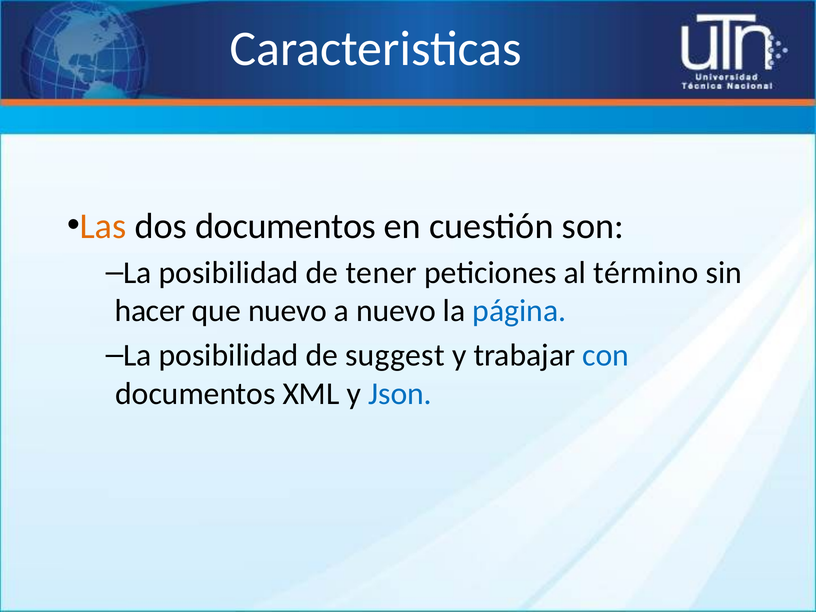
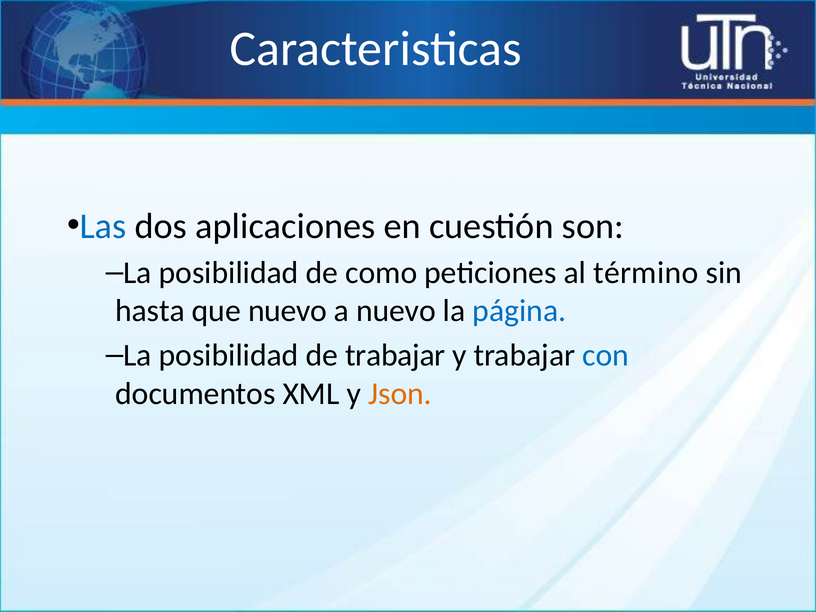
Las colour: orange -> blue
dos documentos: documentos -> aplicaciones
tener: tener -> como
hacer: hacer -> hasta
de suggest: suggest -> trabajar
Json colour: blue -> orange
